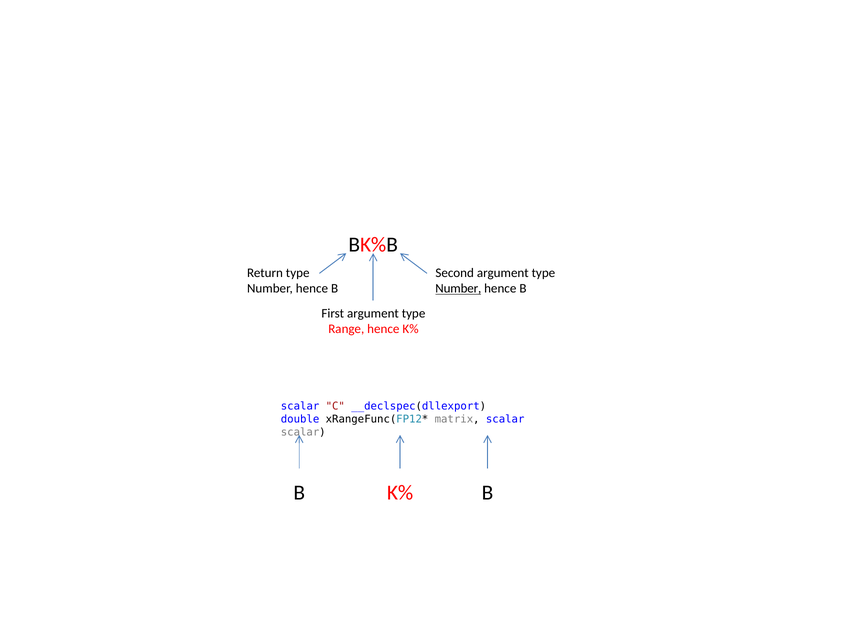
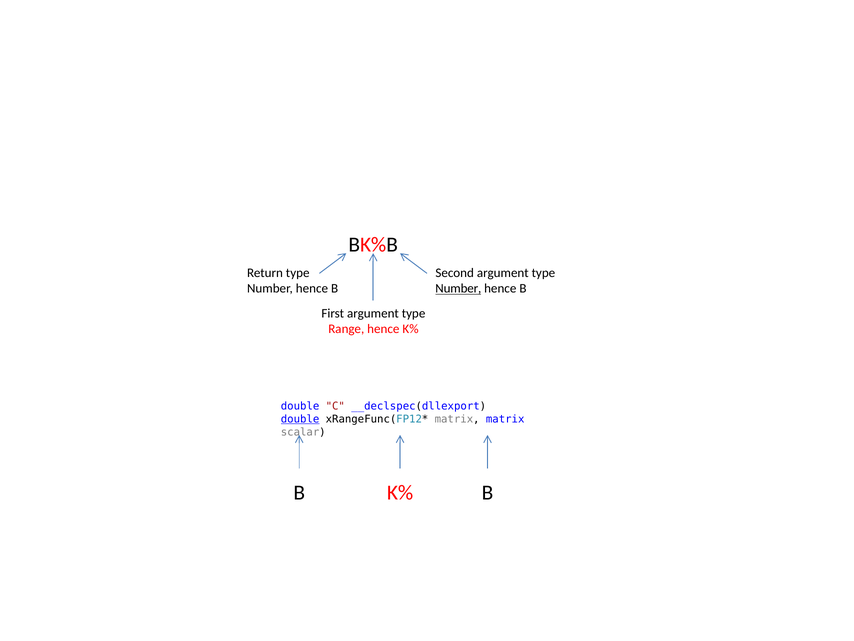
scalar at (300, 406): scalar -> double
double at (300, 419) underline: none -> present
matrix scalar: scalar -> matrix
